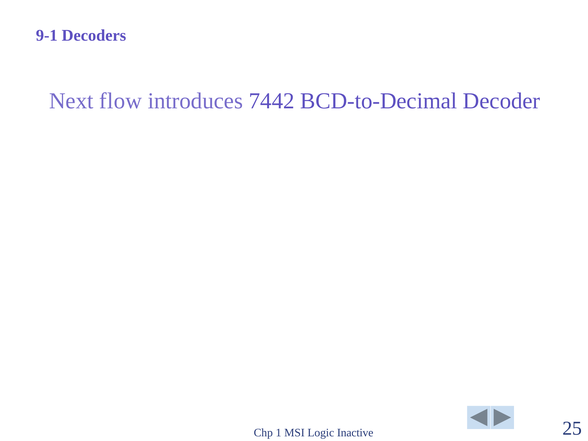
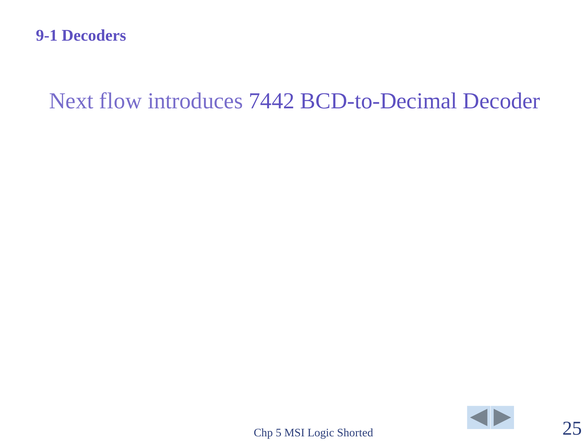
1: 1 -> 5
Inactive: Inactive -> Shorted
